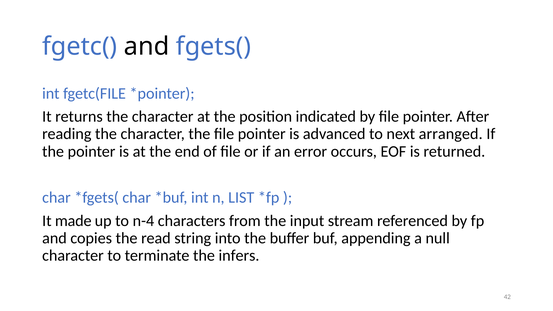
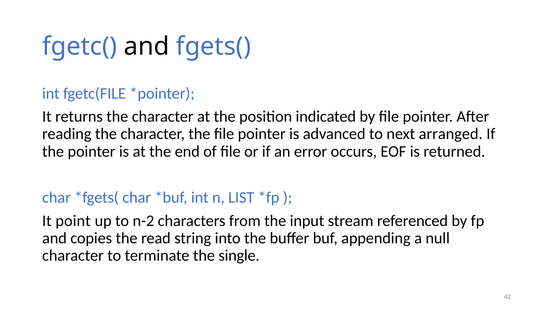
made: made -> point
n-4: n-4 -> n-2
infers: infers -> single
